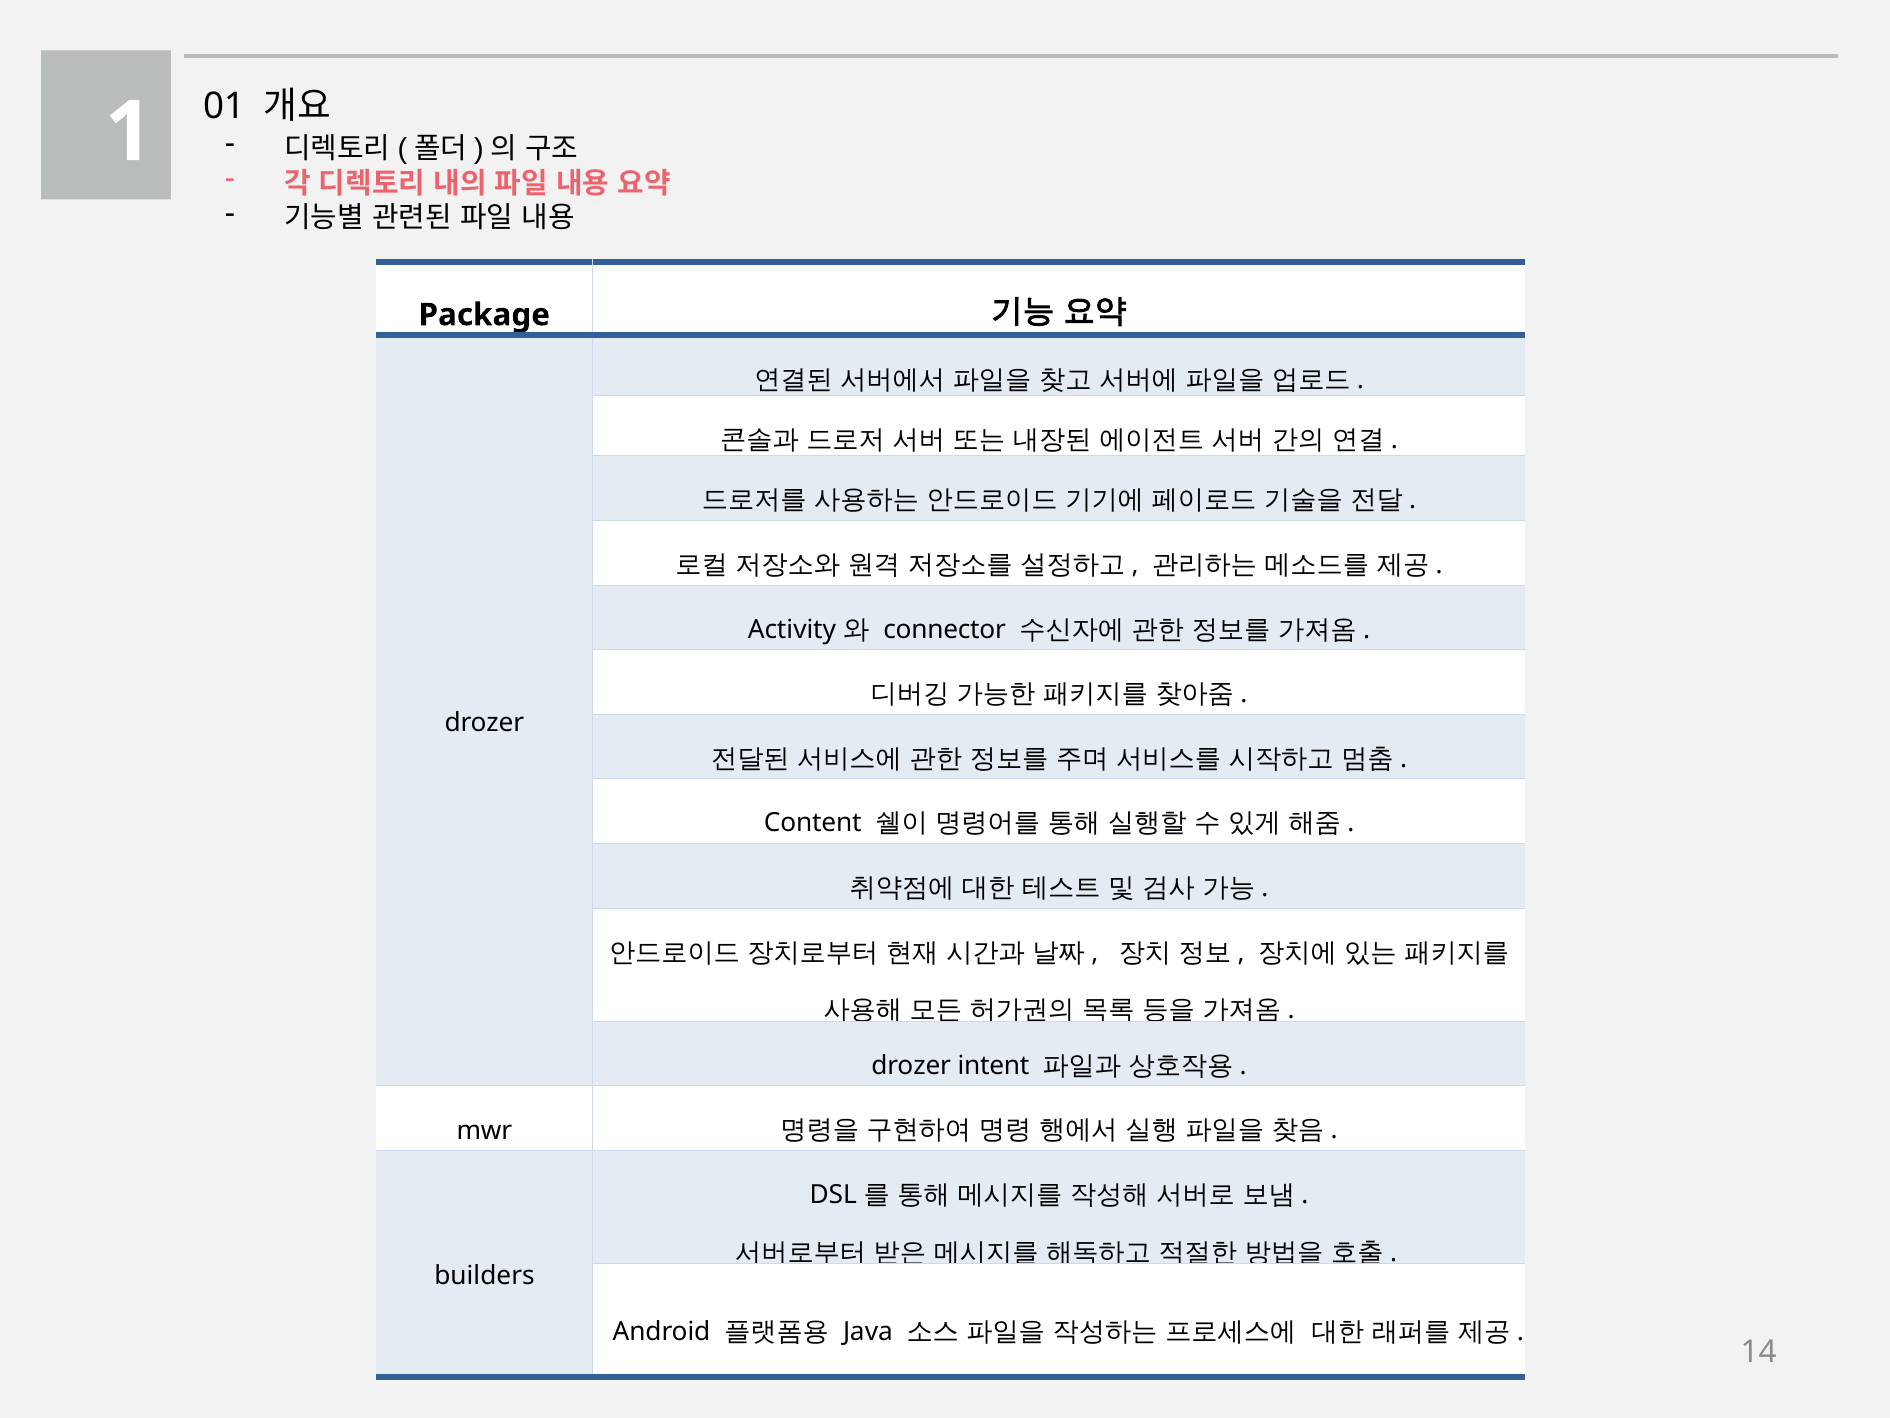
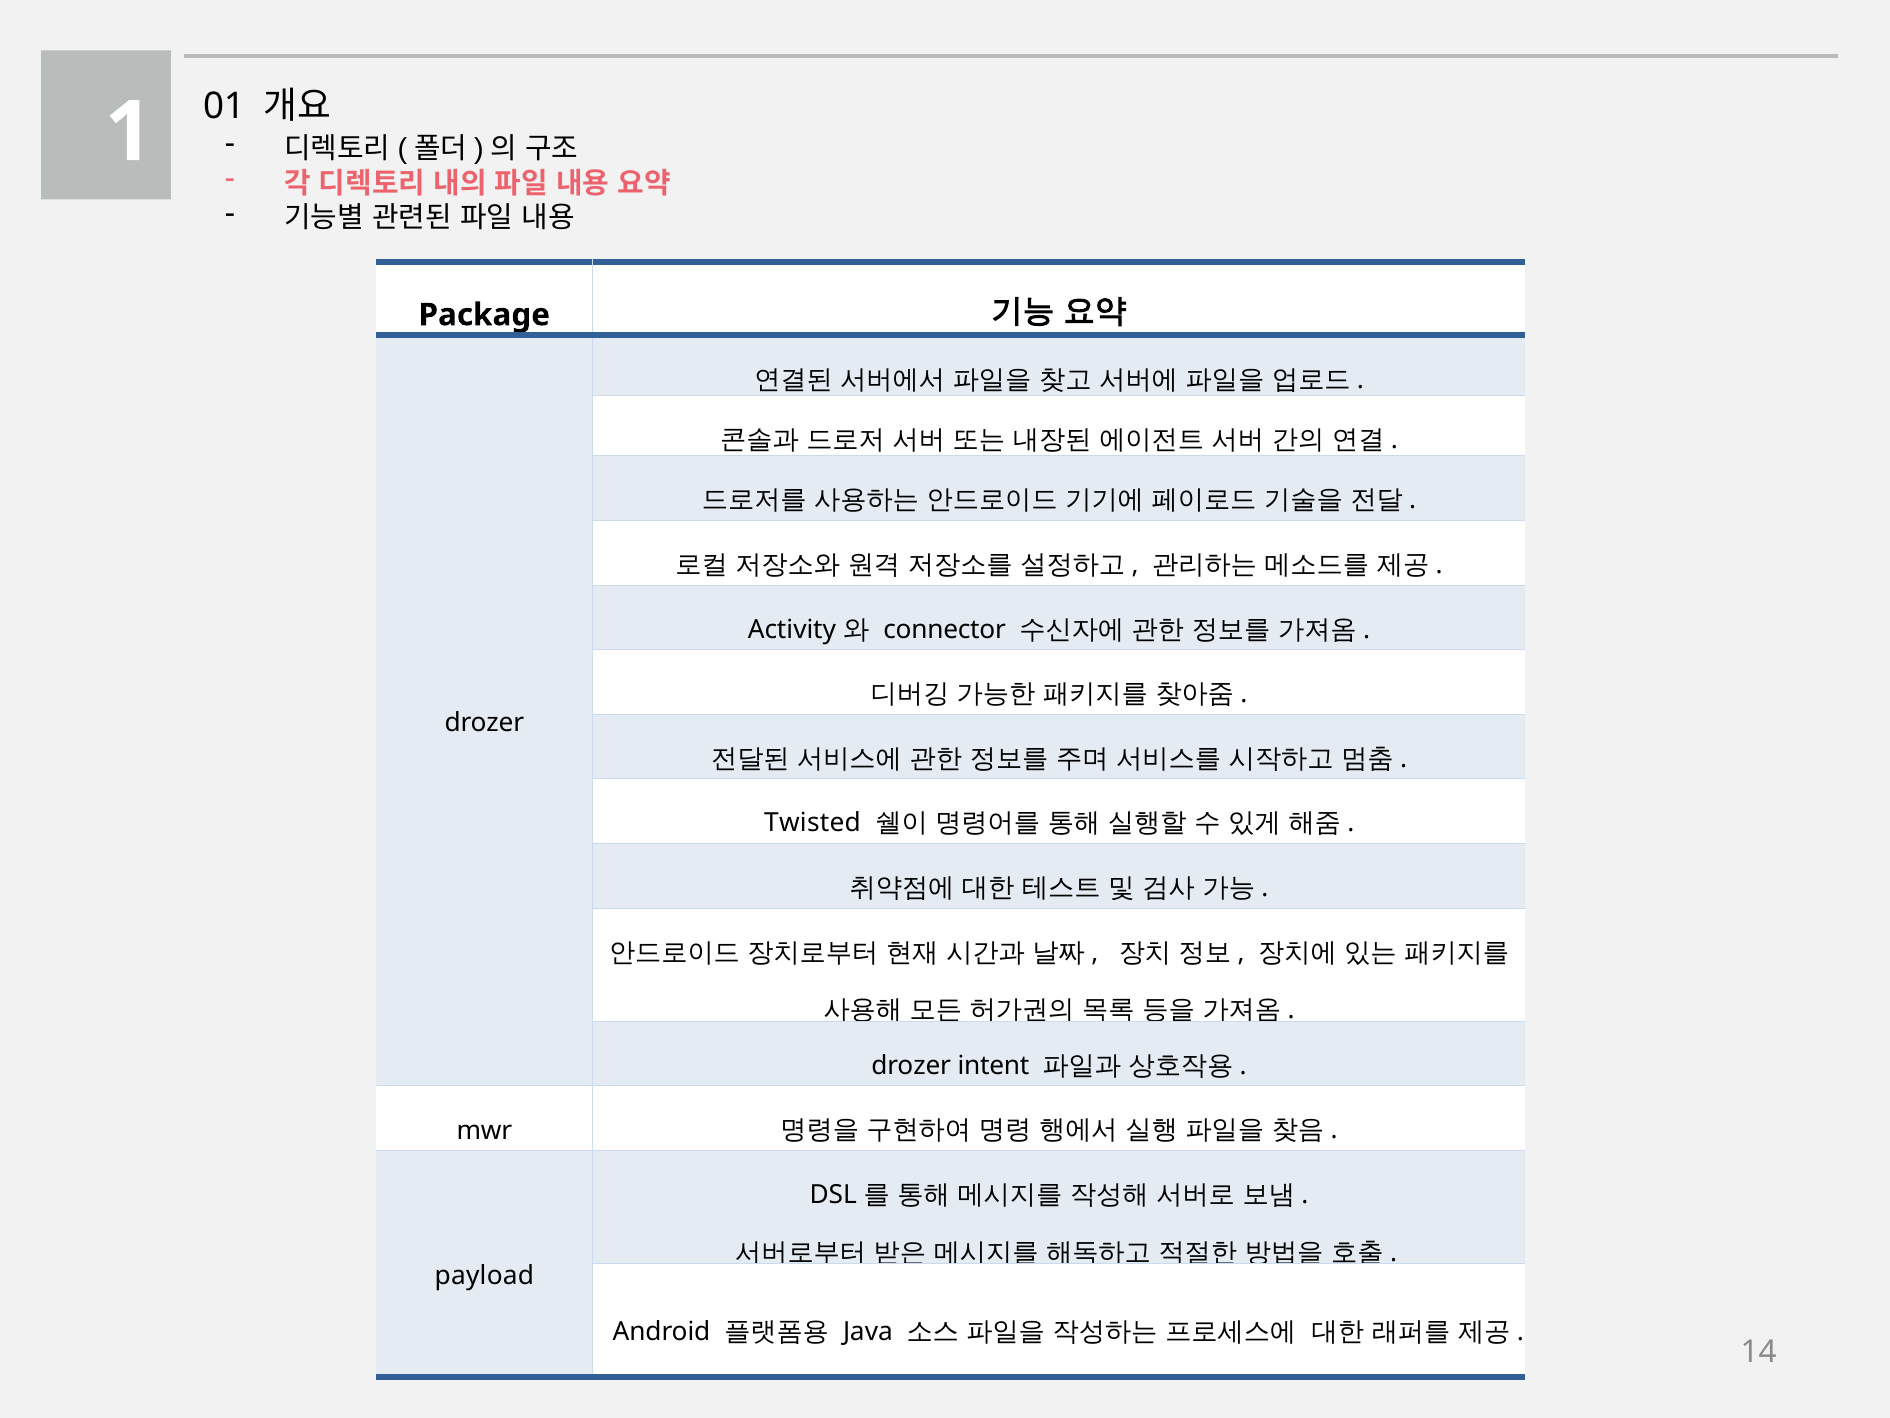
Content: Content -> Twisted
builders: builders -> payload
